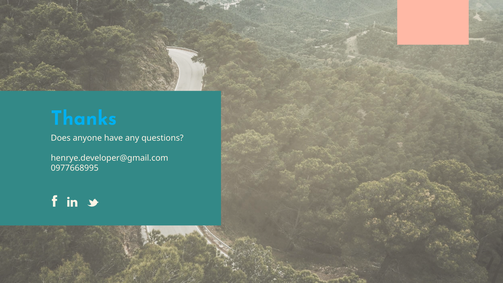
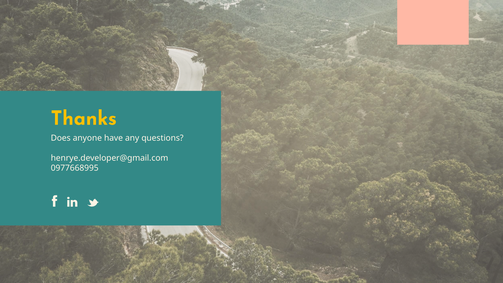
Thanks colour: light blue -> yellow
